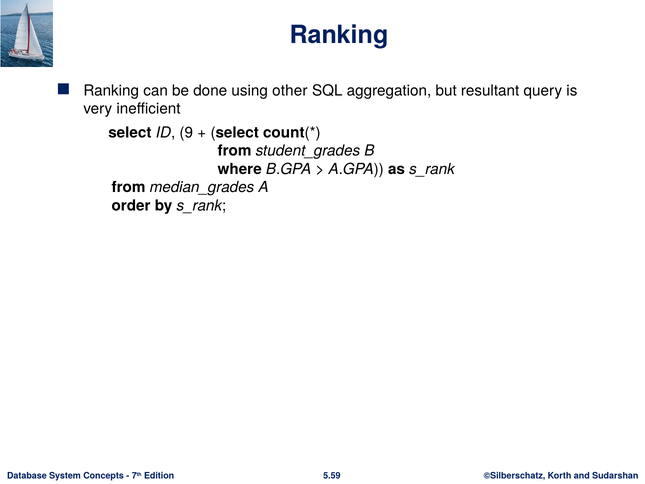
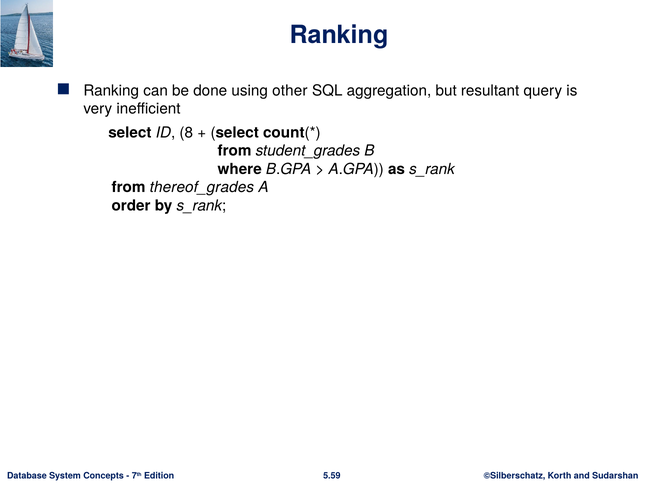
9: 9 -> 8
median_grades: median_grades -> thereof_grades
